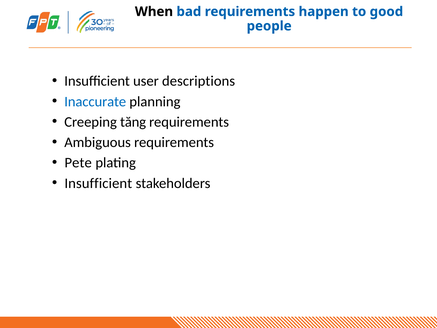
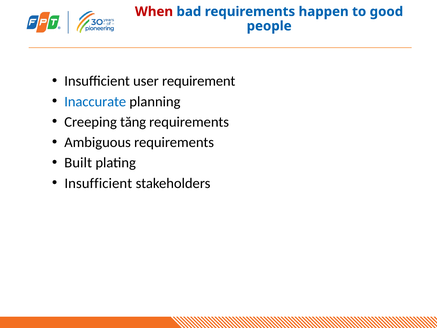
When colour: black -> red
descriptions: descriptions -> requirement
Pete: Pete -> Built
